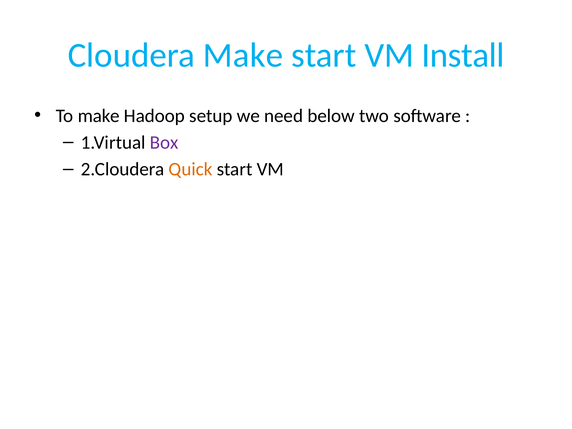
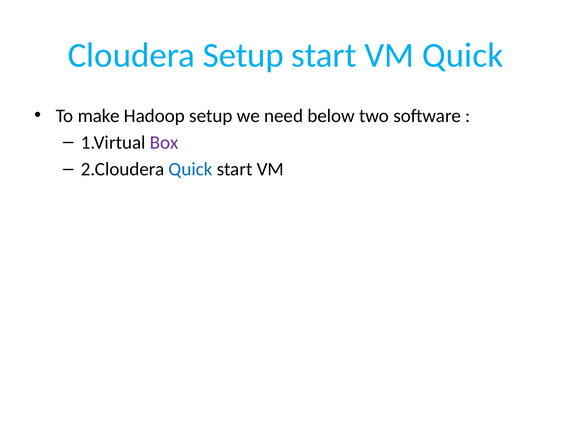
Cloudera Make: Make -> Setup
VM Install: Install -> Quick
Quick at (191, 169) colour: orange -> blue
